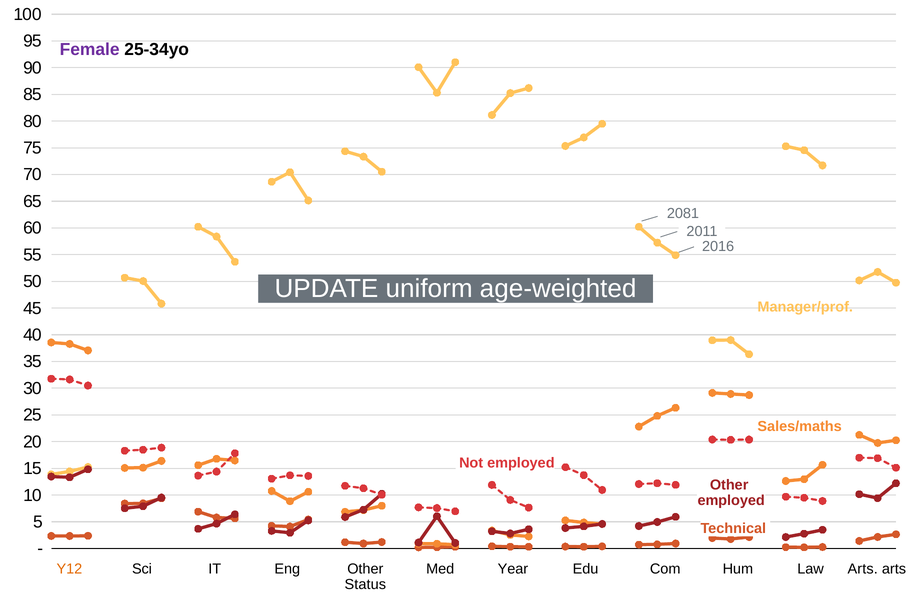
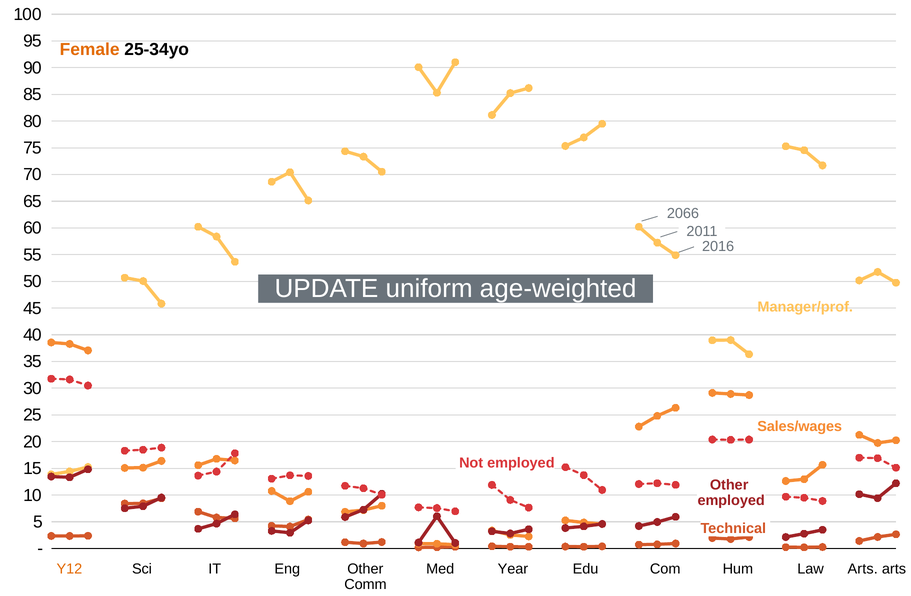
Female colour: purple -> orange
2081: 2081 -> 2066
Sales/maths: Sales/maths -> Sales/wages
Status: Status -> Comm
